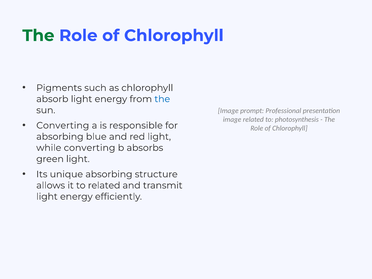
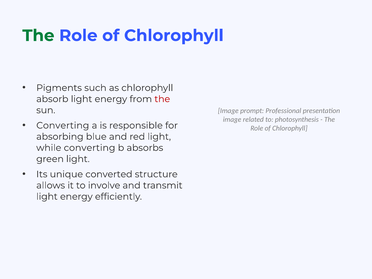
the at (162, 99) colour: blue -> red
unique absorbing: absorbing -> converted
to related: related -> involve
